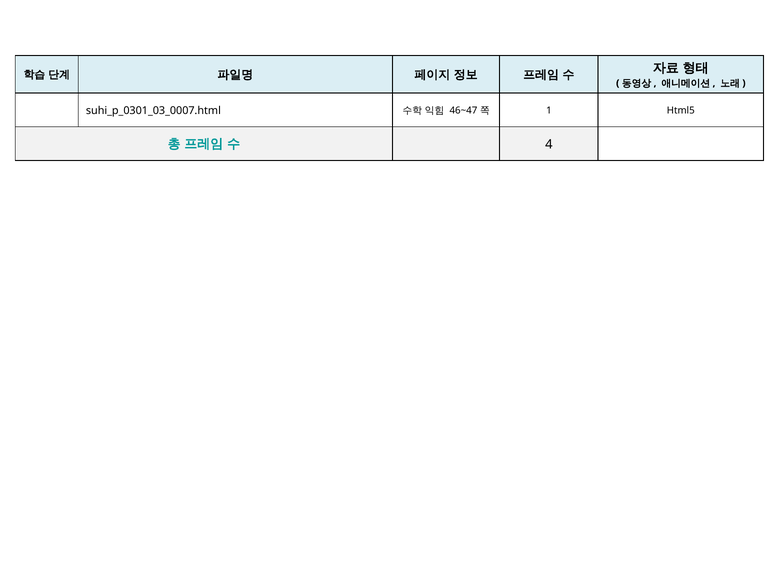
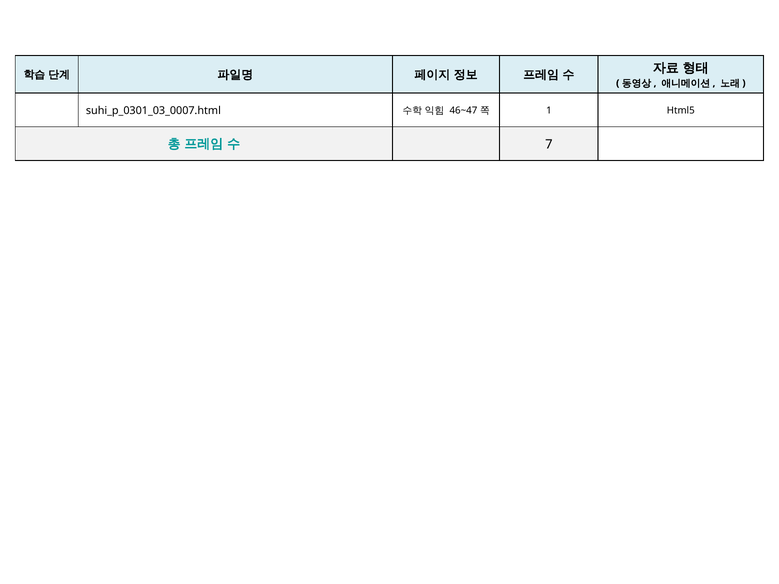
4: 4 -> 7
